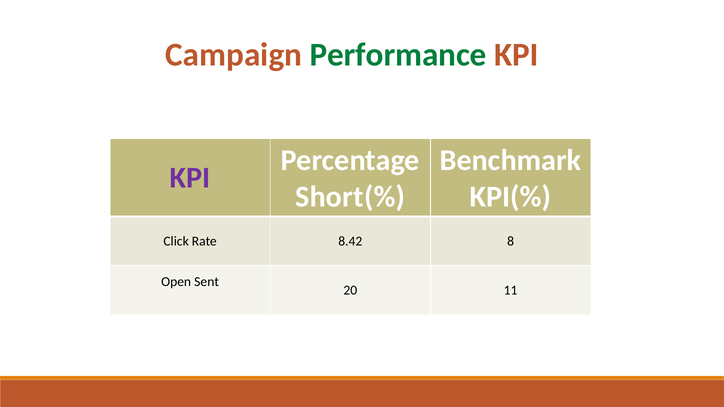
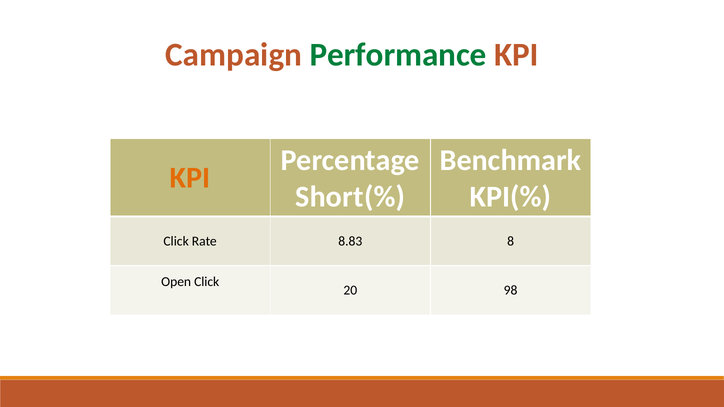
KPI at (190, 178) colour: purple -> orange
8.42: 8.42 -> 8.83
Open Sent: Sent -> Click
11: 11 -> 98
